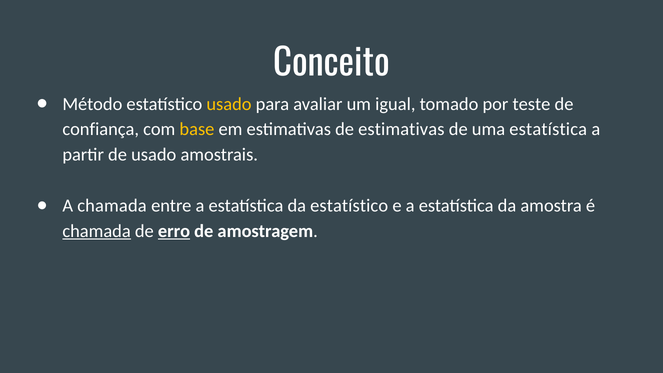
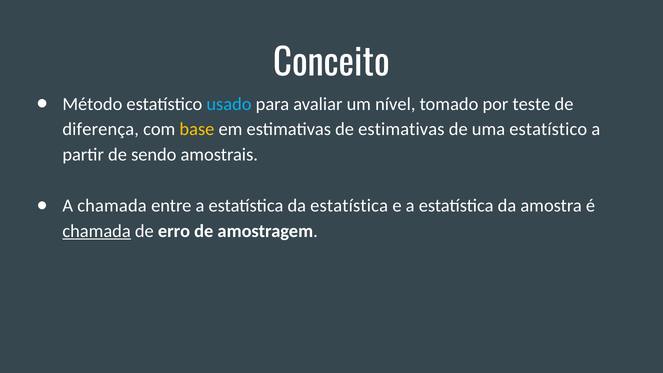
usado at (229, 104) colour: yellow -> light blue
igual: igual -> nível
confiança: confiança -> diferença
uma estatística: estatística -> estatístico
de usado: usado -> sendo
da estatístico: estatístico -> estatística
erro underline: present -> none
